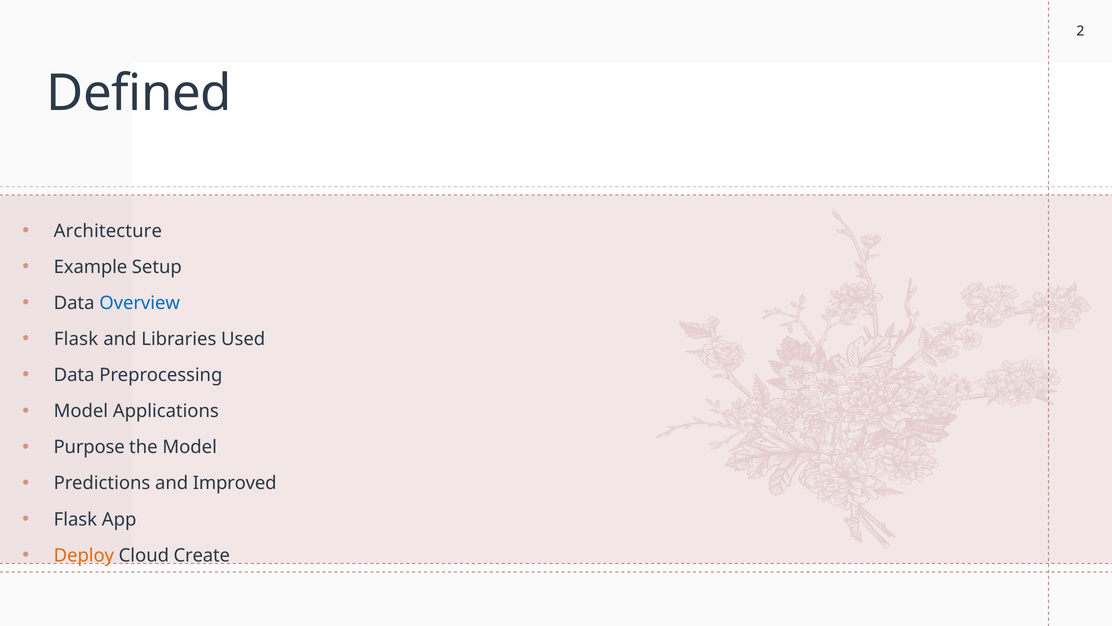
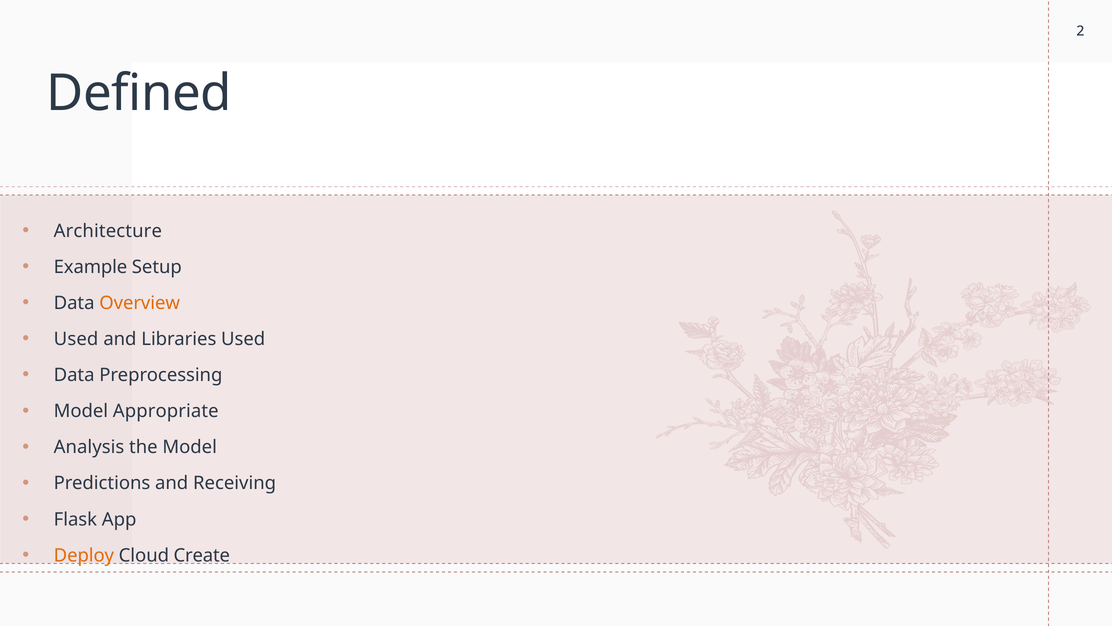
Overview colour: blue -> orange
Flask at (76, 339): Flask -> Used
Applications: Applications -> Appropriate
Purpose: Purpose -> Analysis
Improved: Improved -> Receiving
